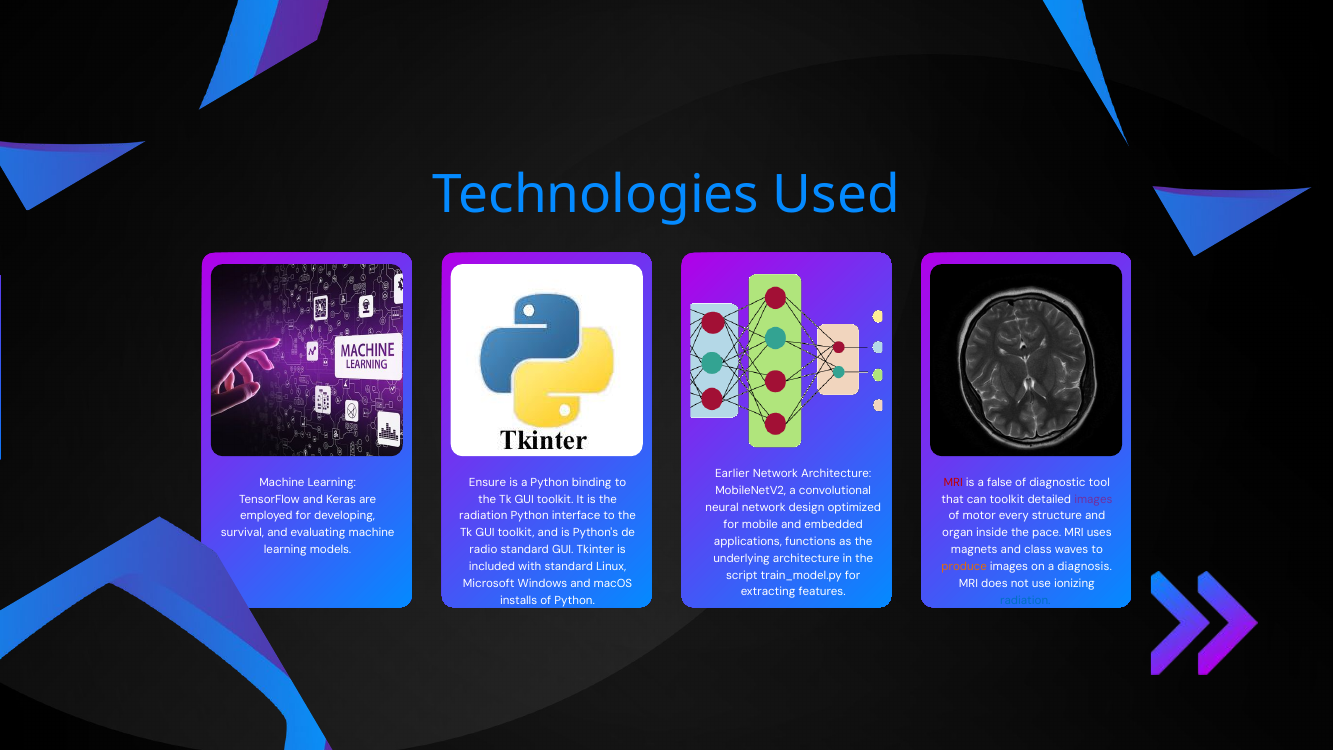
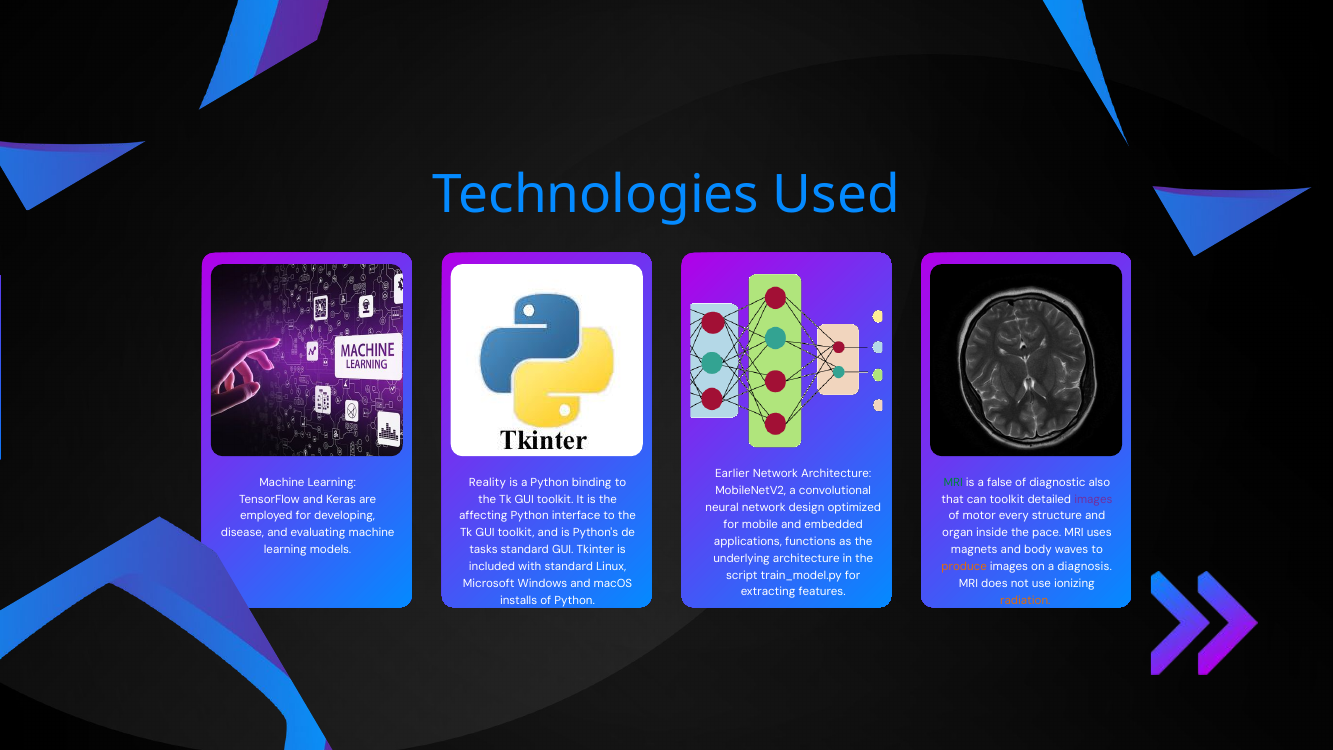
Ensure: Ensure -> Reality
MRI at (953, 482) colour: red -> green
tool: tool -> also
radiation at (483, 516): radiation -> affecting
survival: survival -> disease
radio: radio -> tasks
class: class -> body
radiation at (1025, 600) colour: blue -> orange
